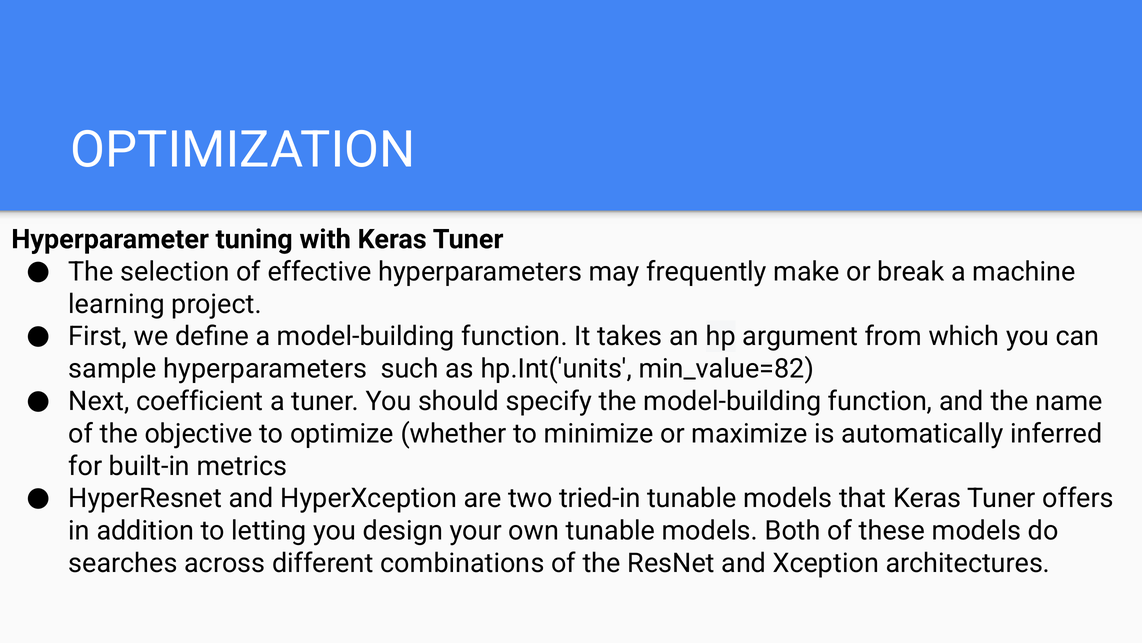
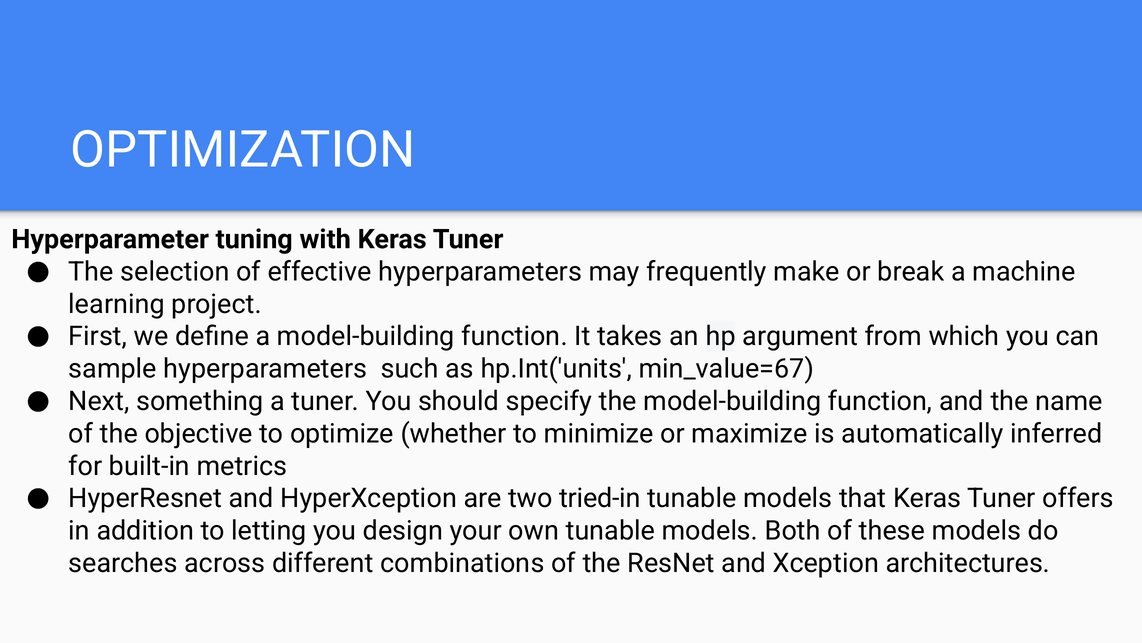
min_value=82: min_value=82 -> min_value=67
coefficient: coefficient -> something
